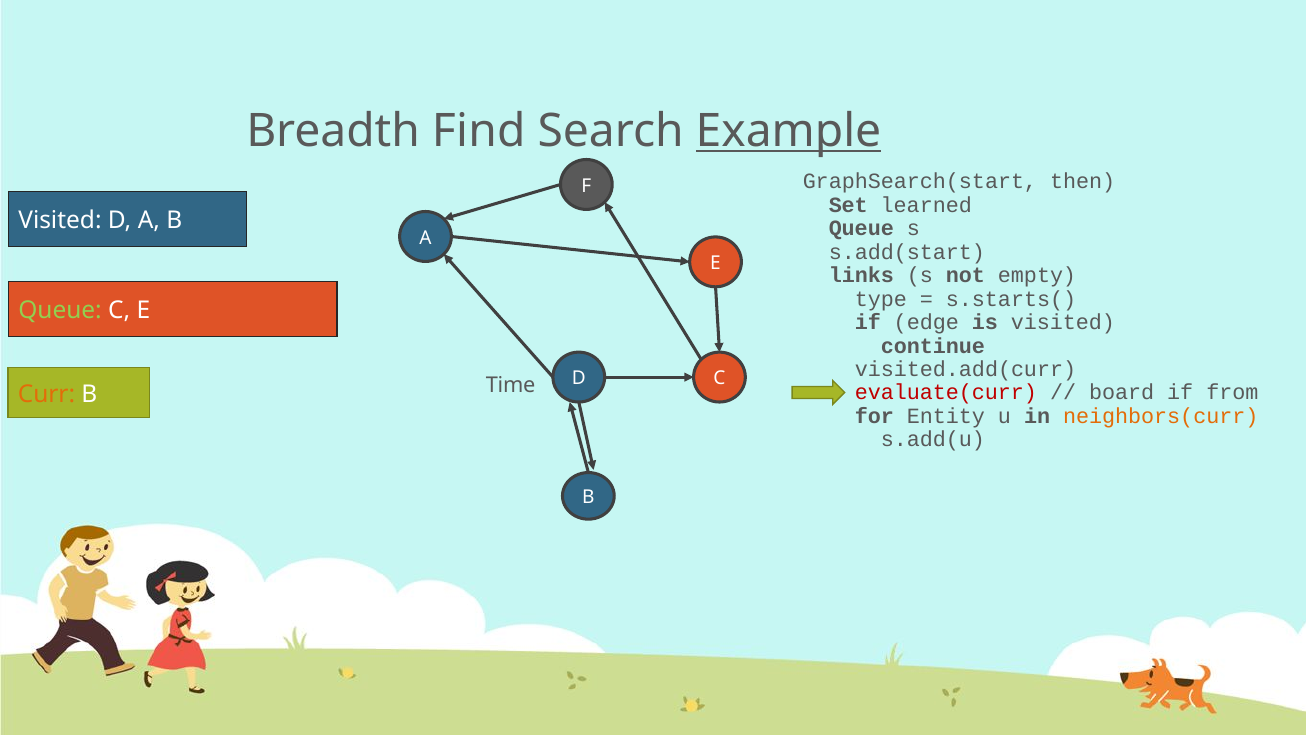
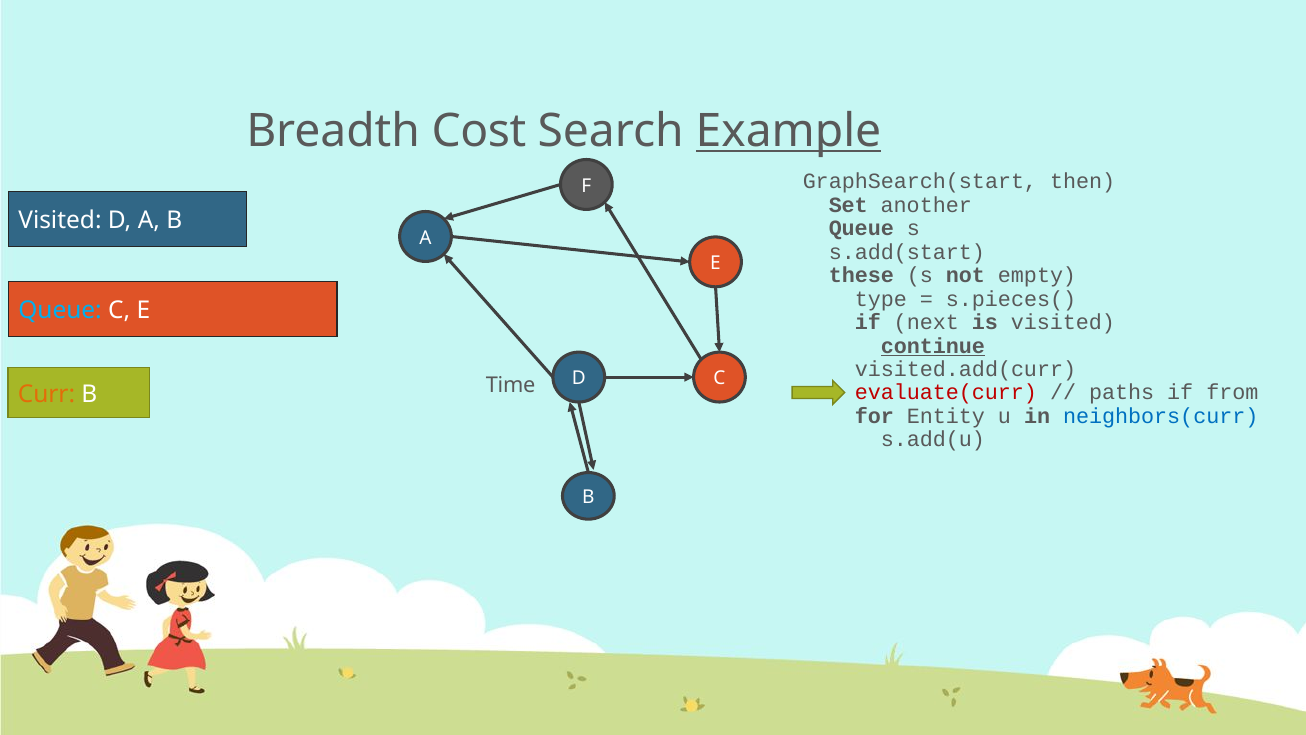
Find: Find -> Cost
learned: learned -> another
links: links -> these
s.starts(: s.starts( -> s.pieces(
Queue at (60, 311) colour: light green -> light blue
edge: edge -> next
continue underline: none -> present
board: board -> paths
neighbors(curr colour: orange -> blue
